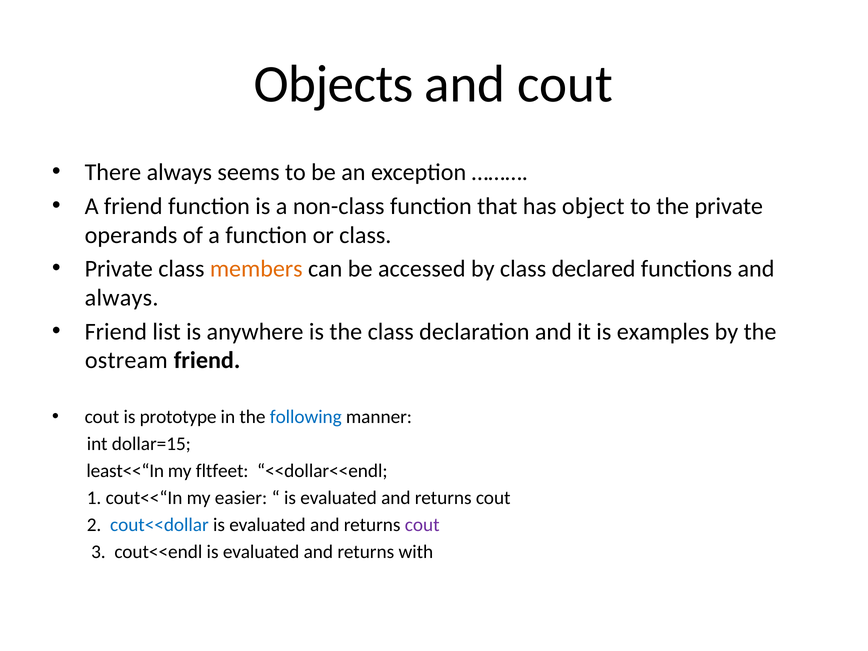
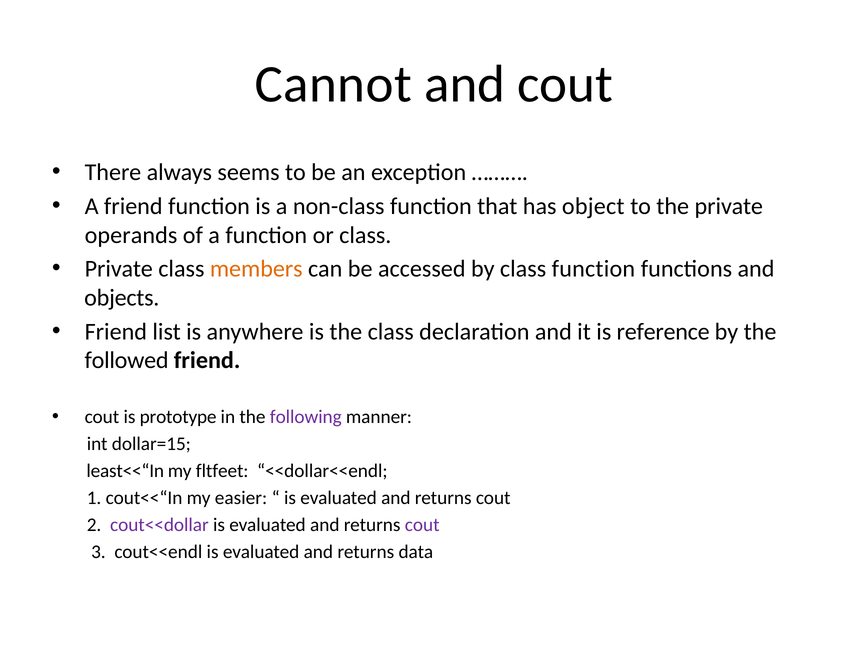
Objects: Objects -> Cannot
class declared: declared -> function
always at (122, 298): always -> objects
examples: examples -> reference
ostream: ostream -> followed
following colour: blue -> purple
cout<<dollar colour: blue -> purple
with: with -> data
